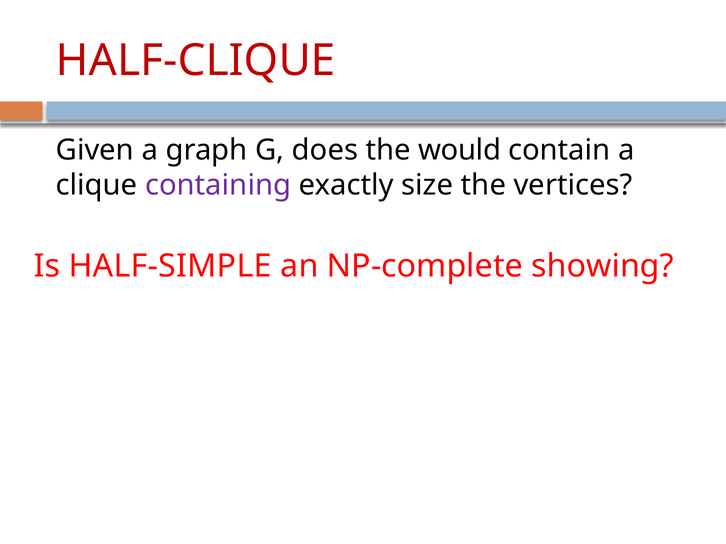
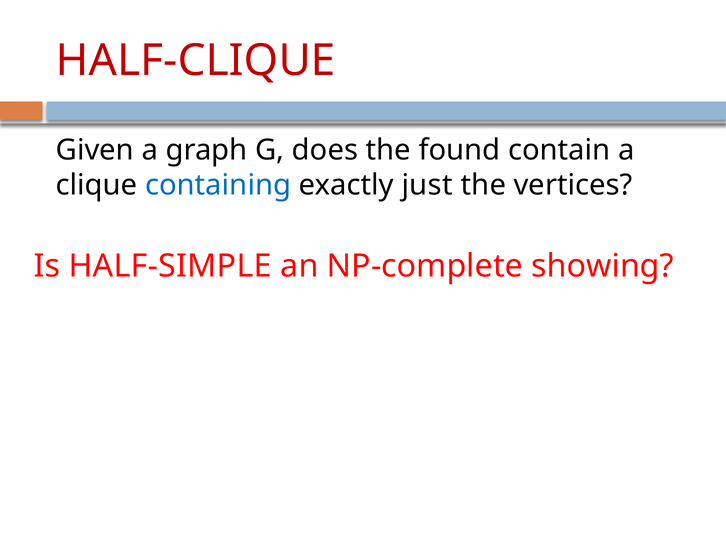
would: would -> found
containing colour: purple -> blue
size: size -> just
